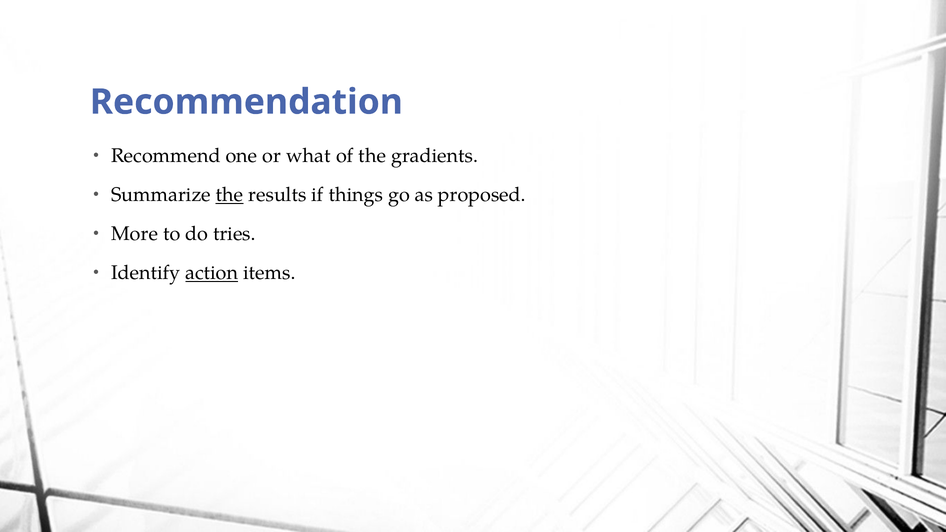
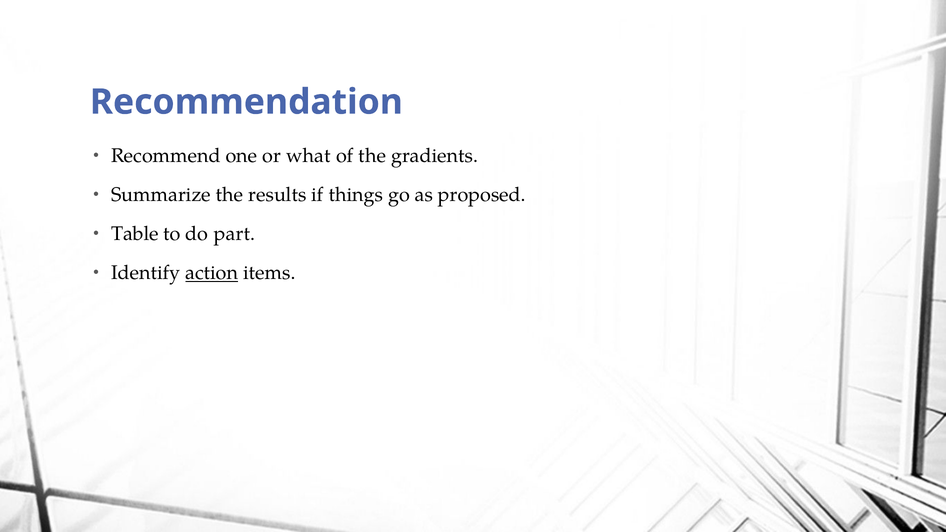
the at (230, 195) underline: present -> none
More: More -> Table
tries: tries -> part
